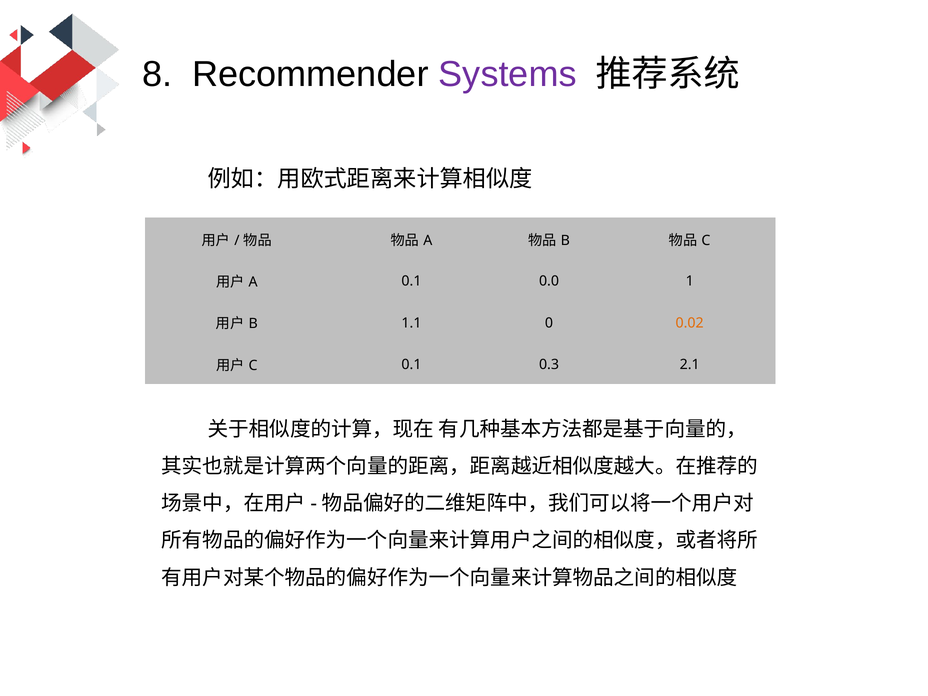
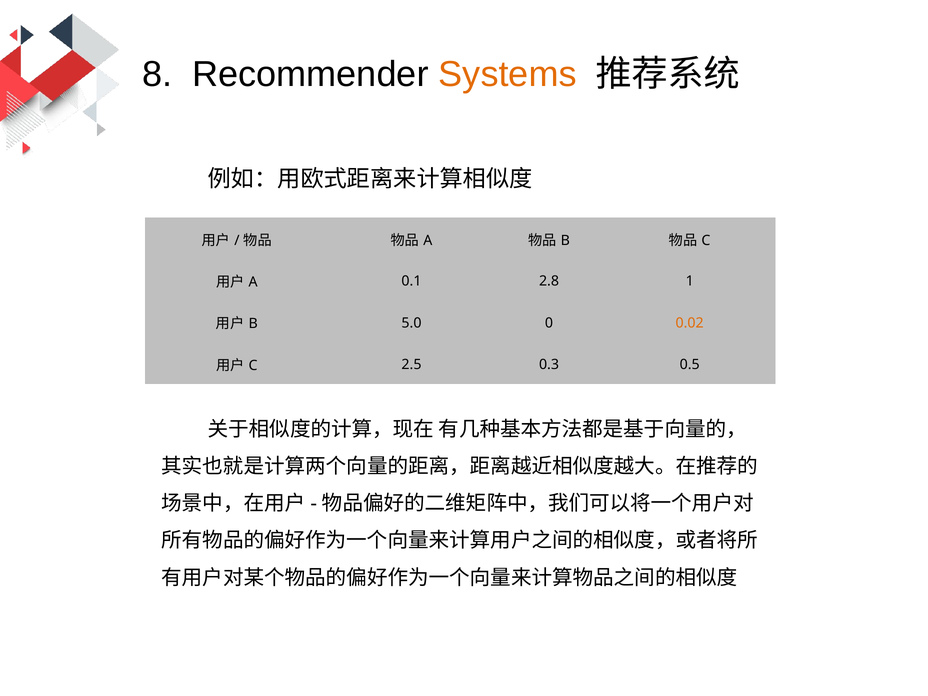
Systems colour: purple -> orange
0.0: 0.0 -> 2.8
1.1: 1.1 -> 5.0
0.1 at (411, 365): 0.1 -> 2.5
2.1: 2.1 -> 0.5
